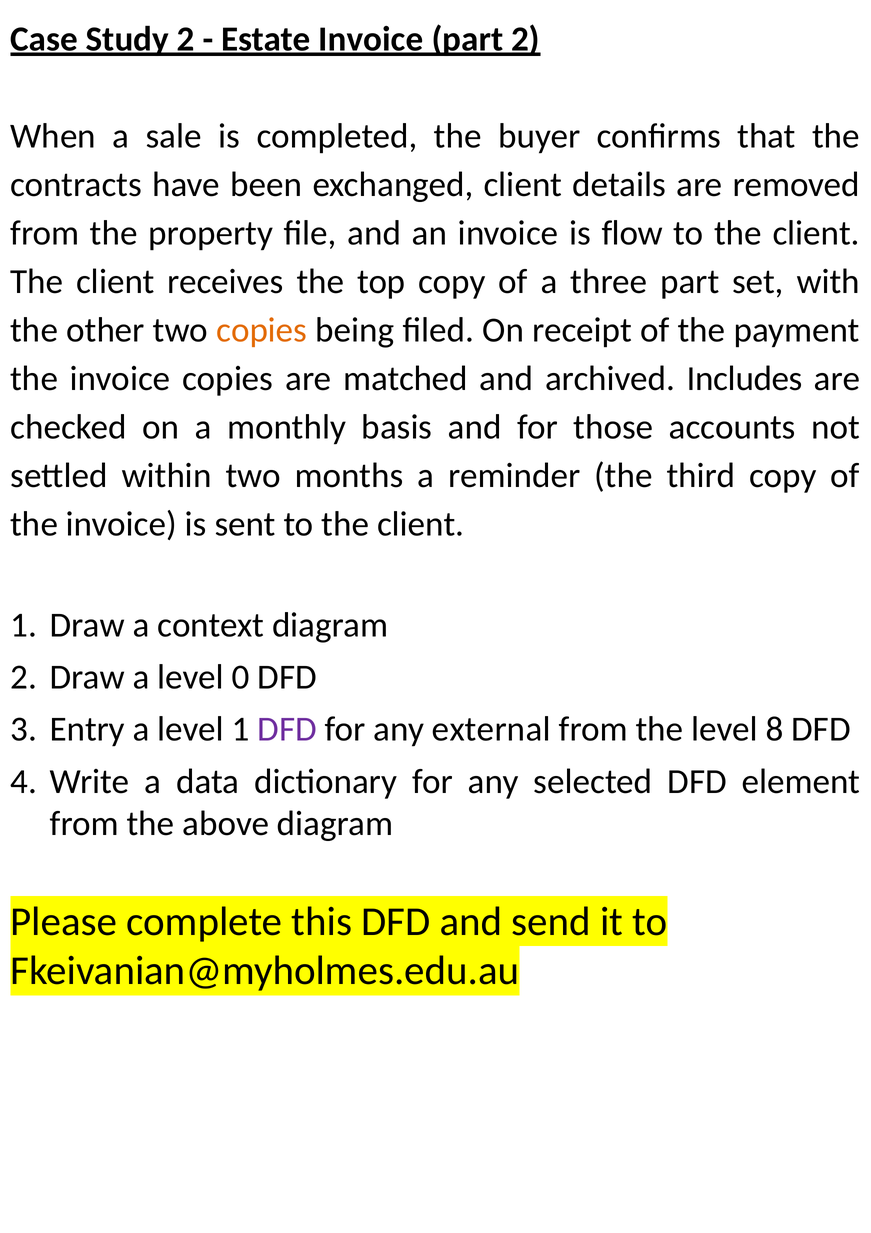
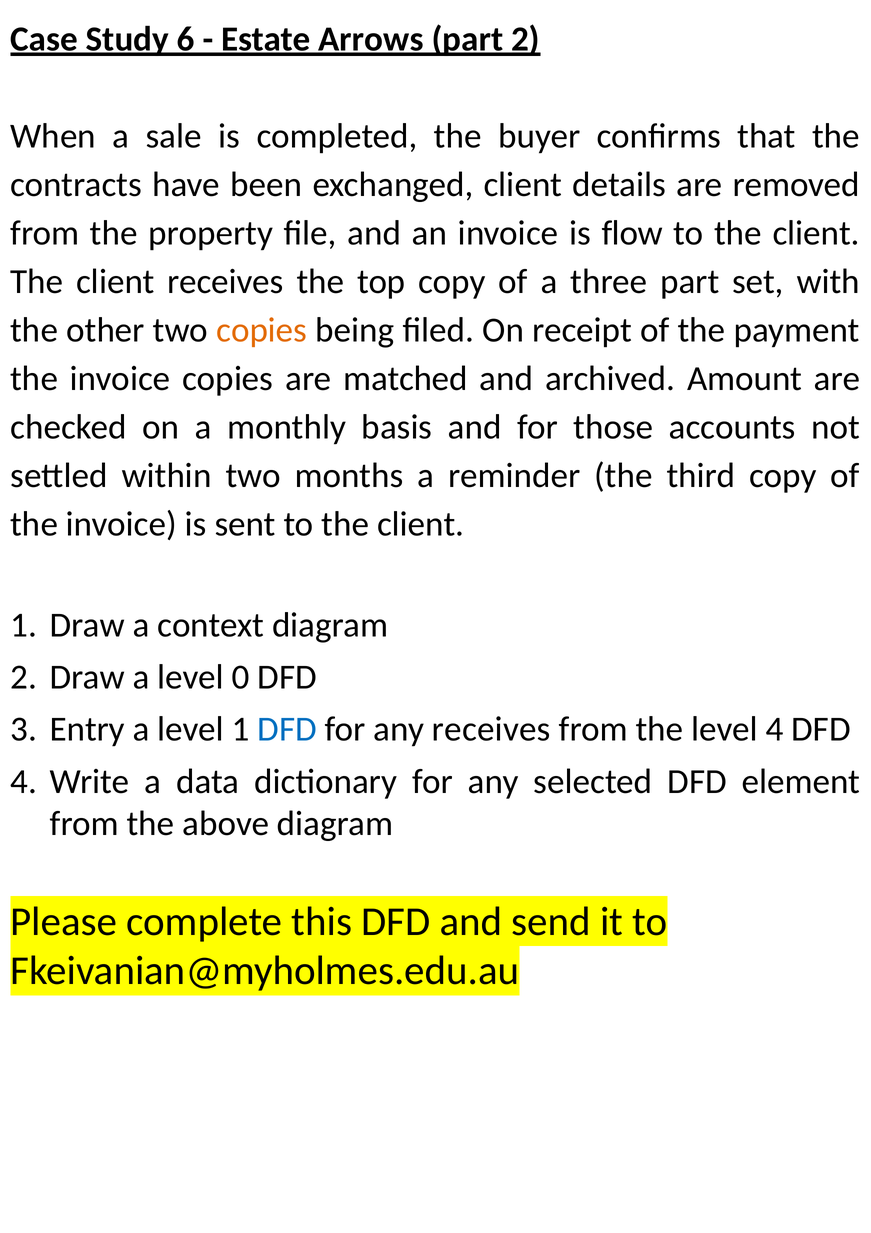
Study 2: 2 -> 6
Estate Invoice: Invoice -> Arrows
Includes: Includes -> Amount
DFD at (287, 729) colour: purple -> blue
any external: external -> receives
level 8: 8 -> 4
